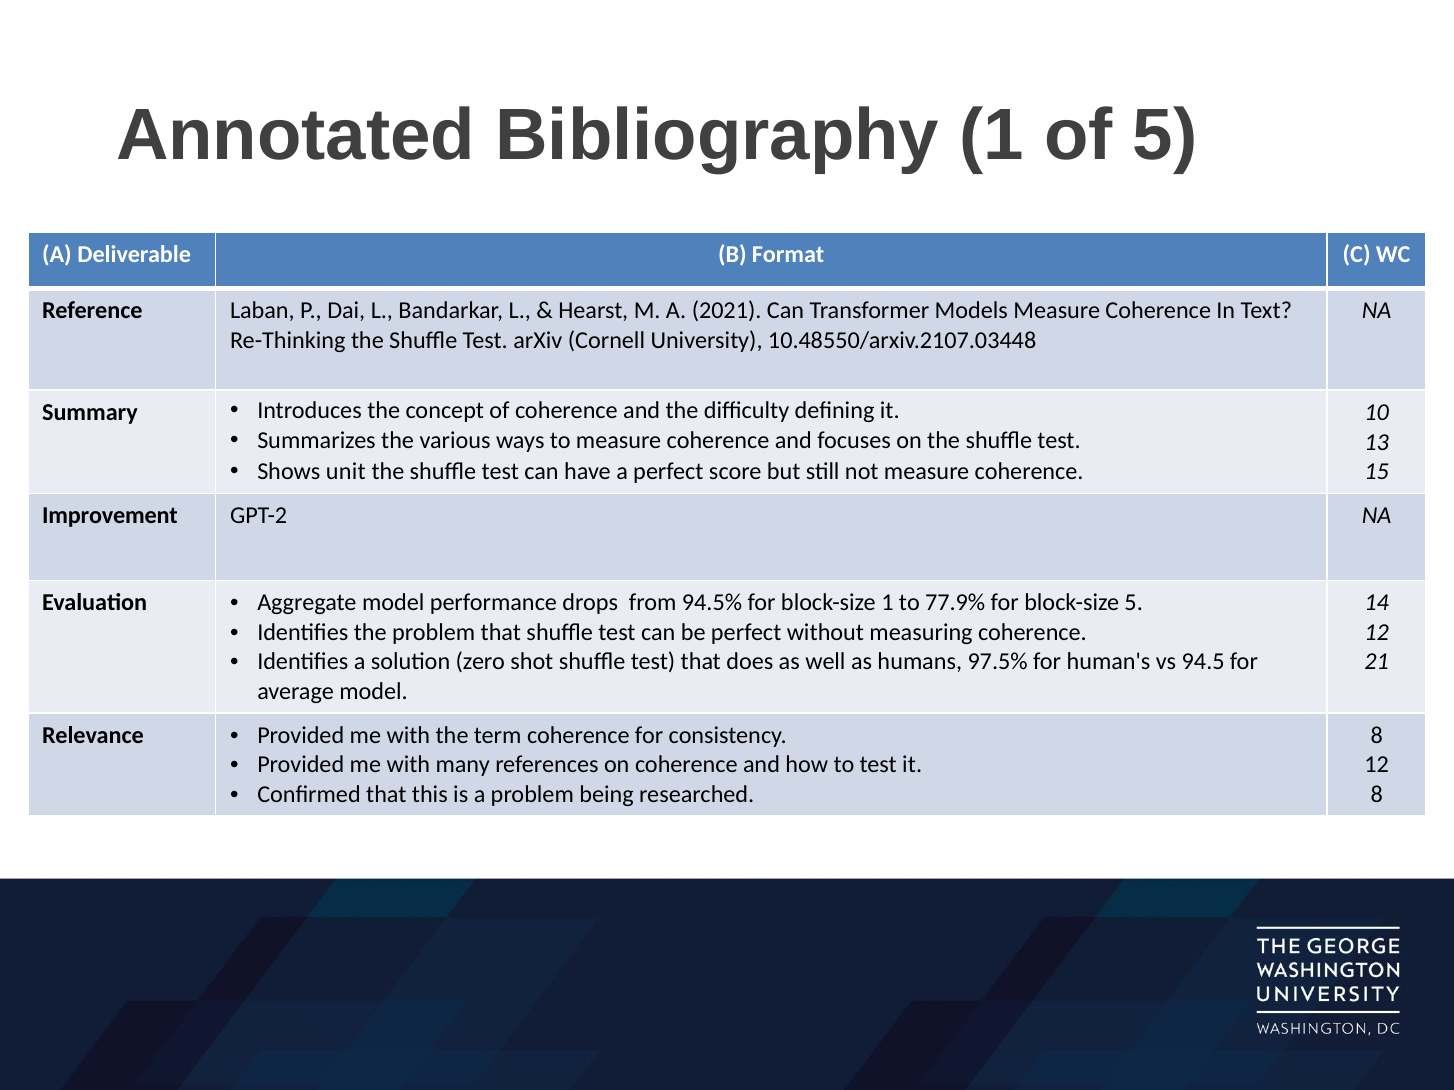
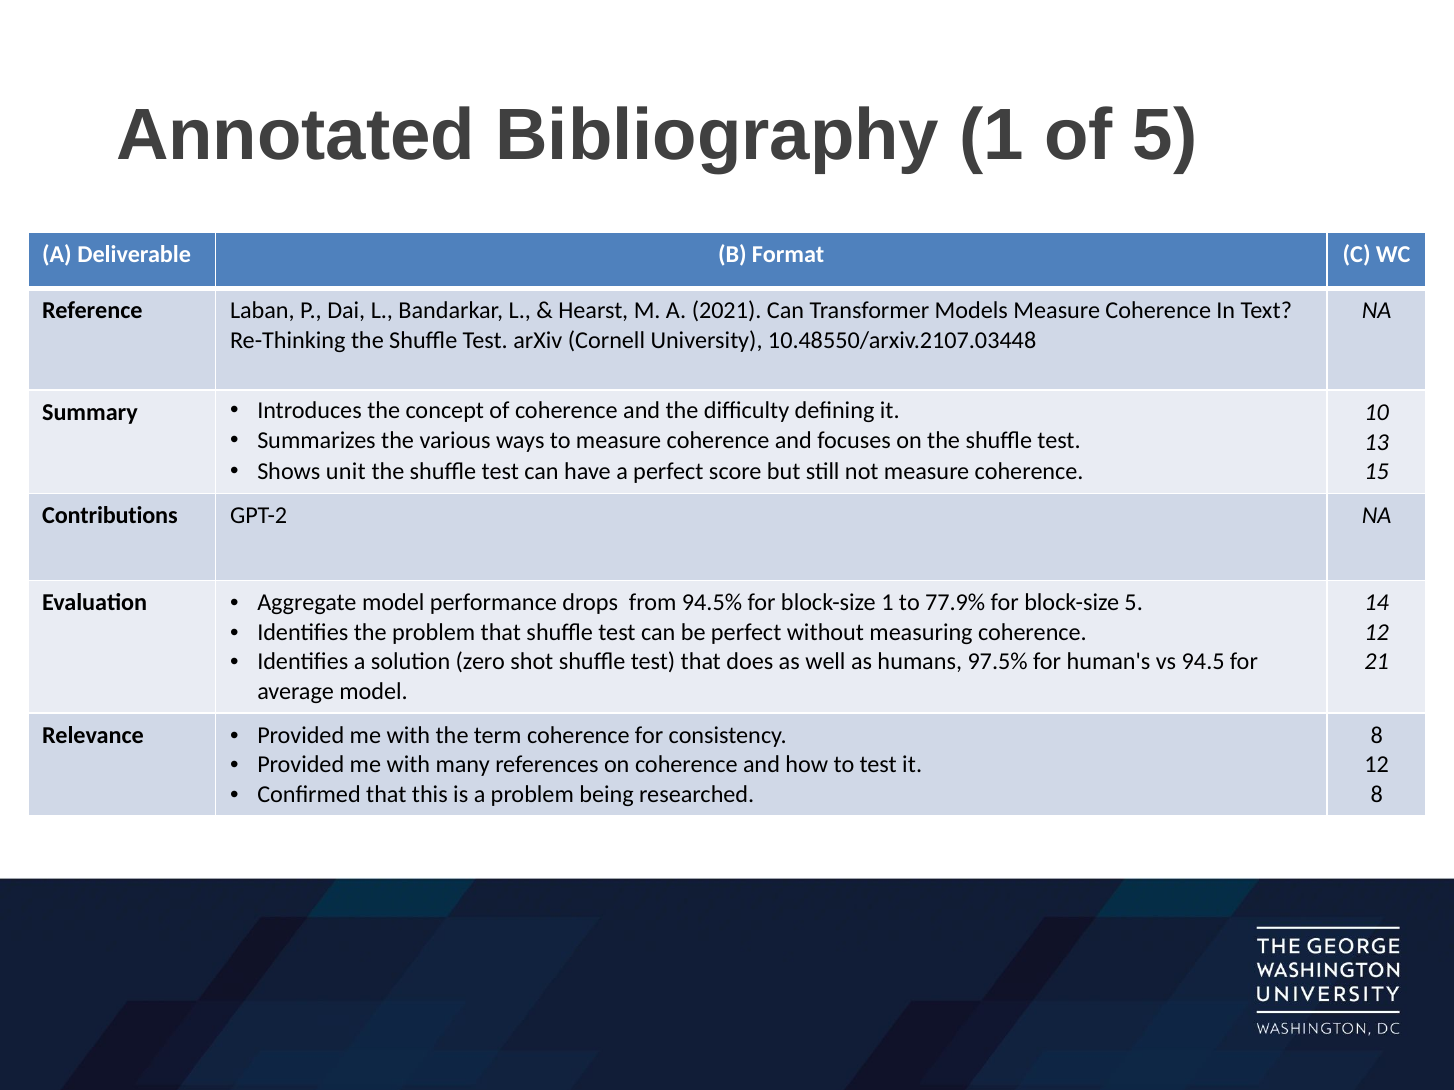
Improvement: Improvement -> Contributions
